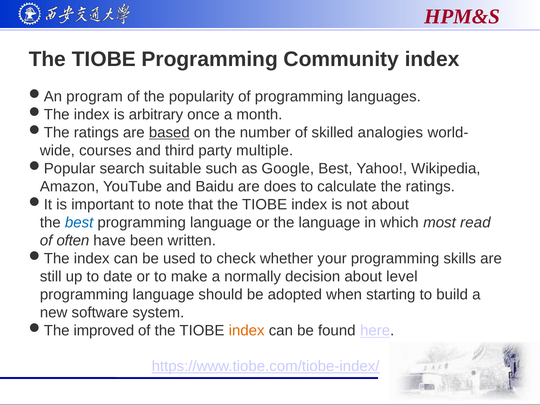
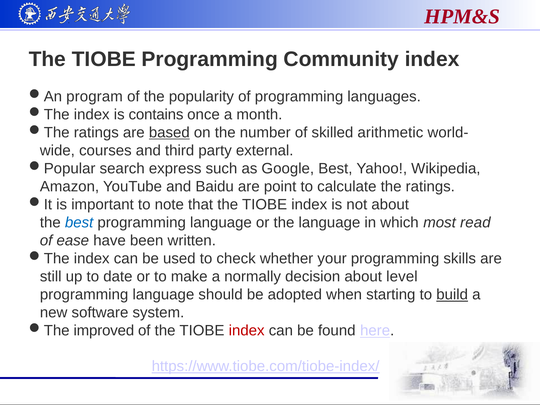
arbitrary: arbitrary -> contains
analogies: analogies -> arithmetic
multiple: multiple -> external
suitable: suitable -> express
does: does -> point
often: often -> ease
build underline: none -> present
index at (247, 331) colour: orange -> red
